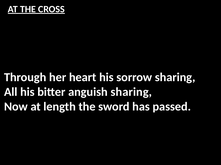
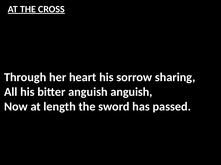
anguish sharing: sharing -> anguish
